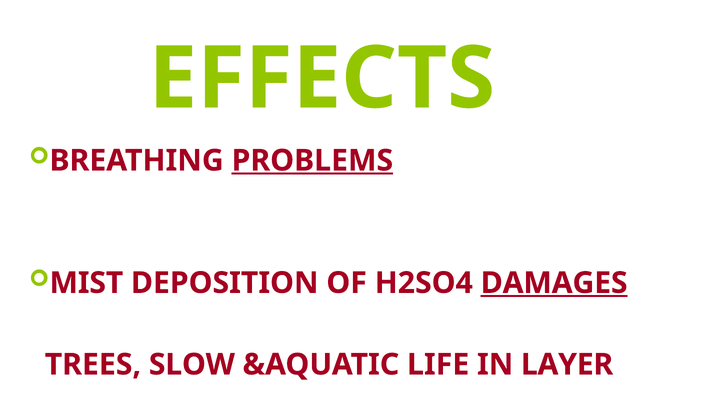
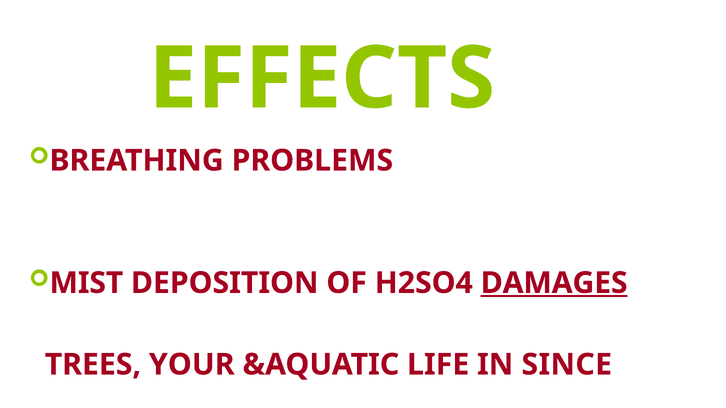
PROBLEMS underline: present -> none
SLOW: SLOW -> YOUR
LAYER: LAYER -> SINCE
